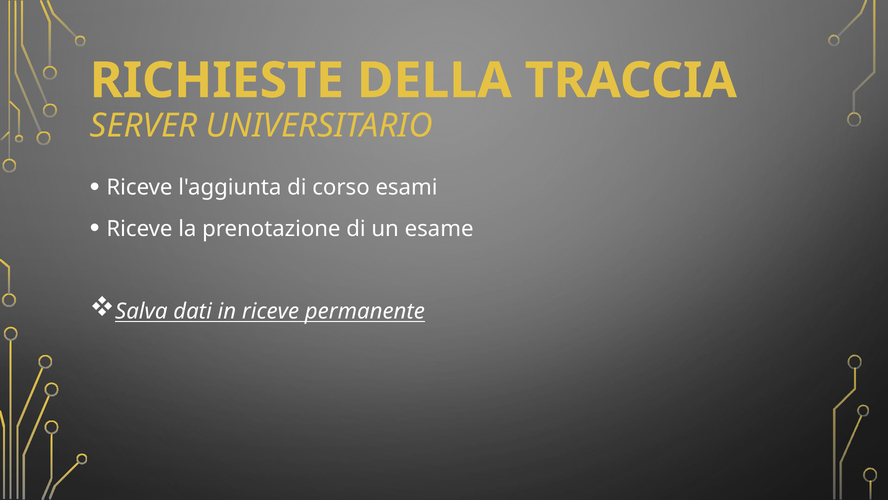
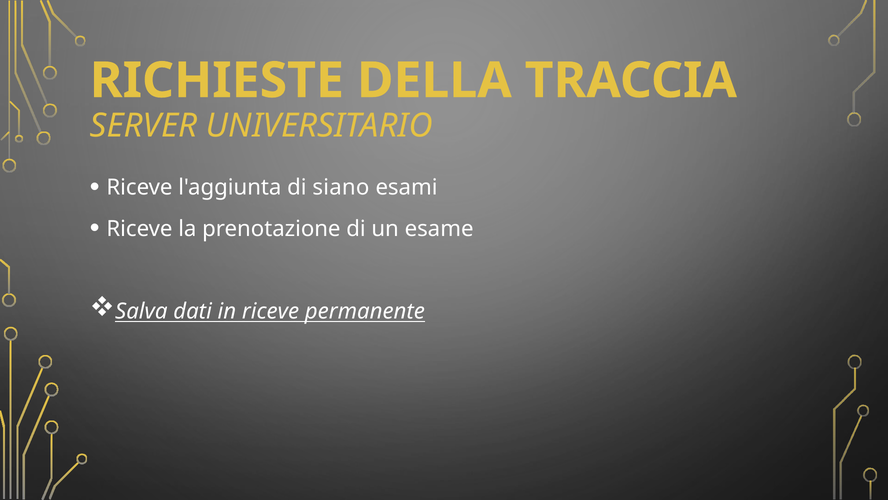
corso: corso -> siano
